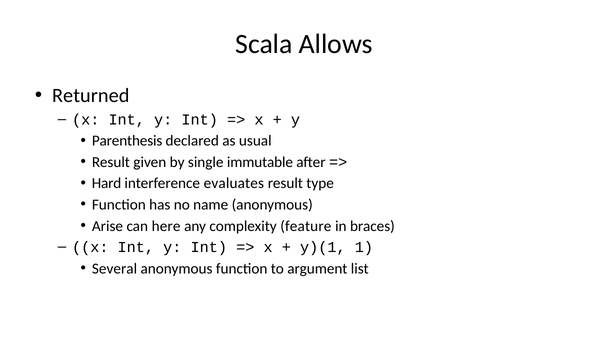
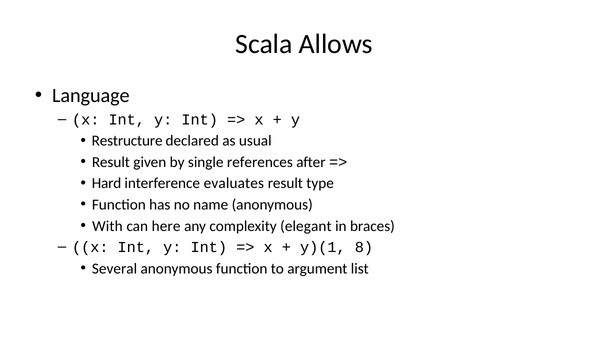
Returned: Returned -> Language
Parenthesis: Parenthesis -> Restructure
immutable: immutable -> references
Arise: Arise -> With
feature: feature -> elegant
1: 1 -> 8
